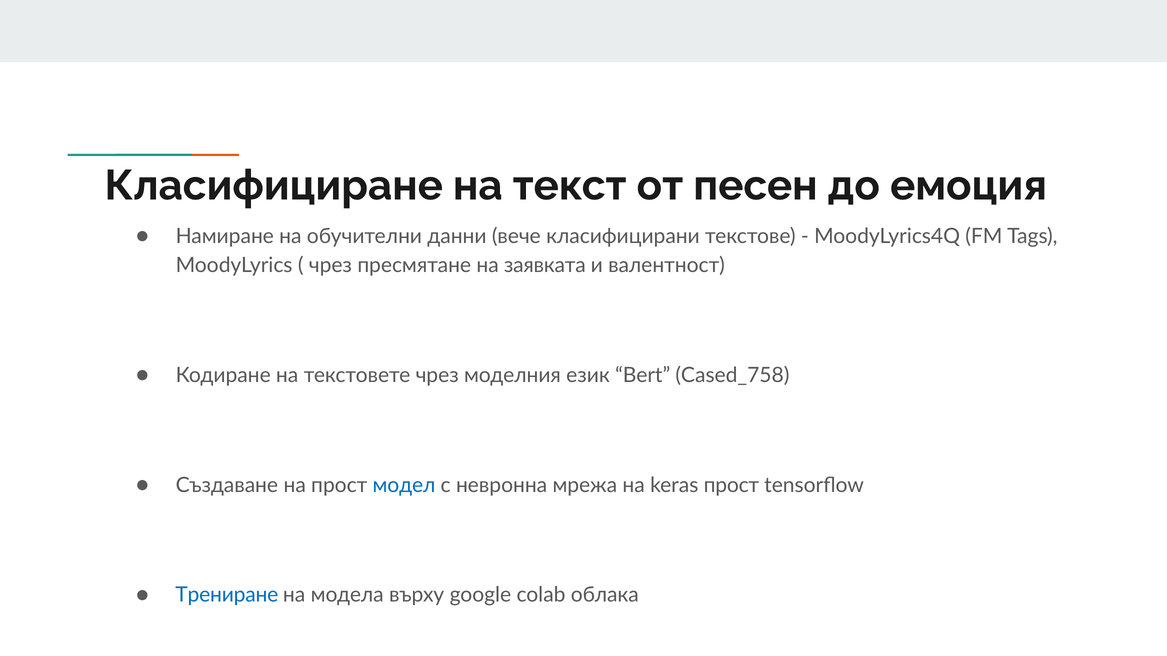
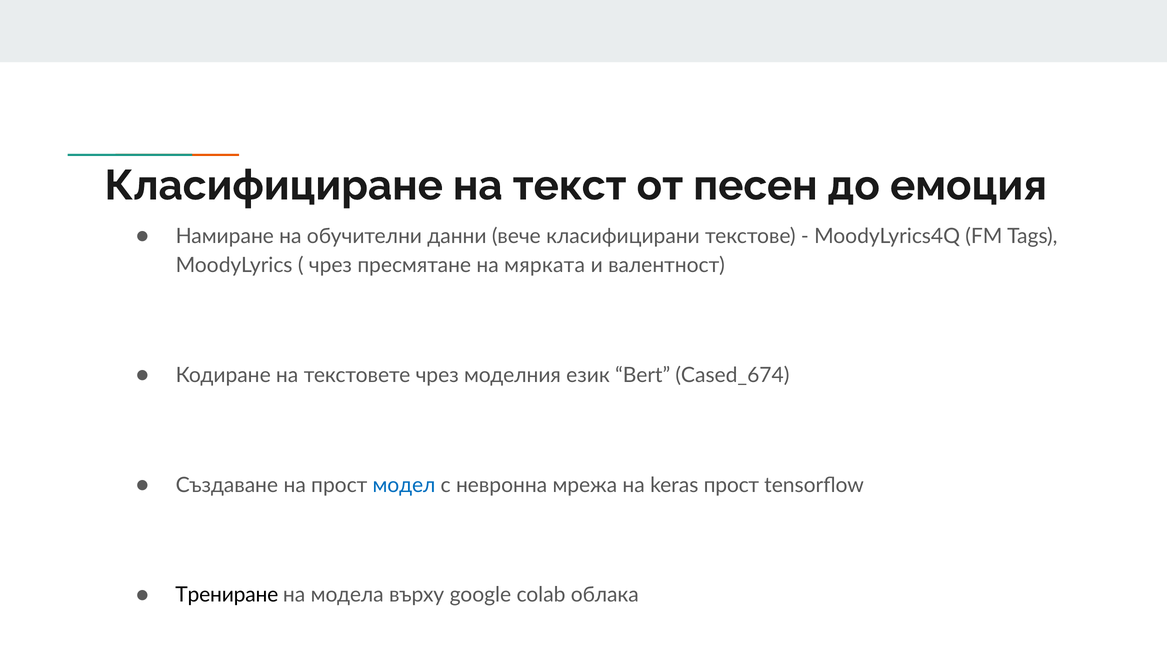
заявката: заявката -> мярката
Cased_758: Cased_758 -> Cased_674
Трениране colour: blue -> black
